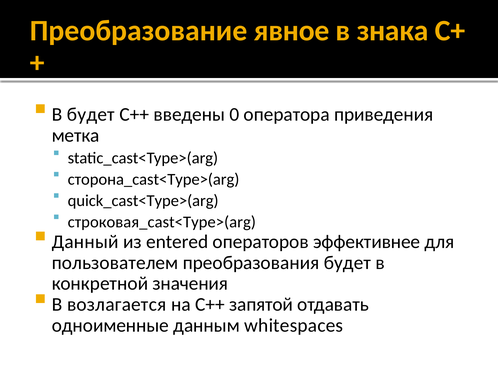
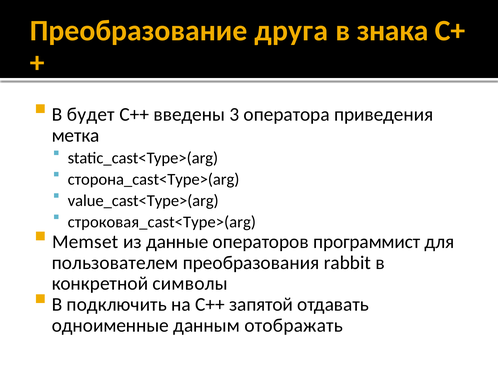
явное: явное -> друга
0: 0 -> 3
quick_cast<Type>(arg: quick_cast<Type>(arg -> value_cast<Type>(arg
Данный: Данный -> Memset
entered: entered -> данные
эффективнее: эффективнее -> программист
преобразования будет: будет -> rabbit
значения: значения -> символы
возлагается: возлагается -> подключить
whitespaces: whitespaces -> отображать
